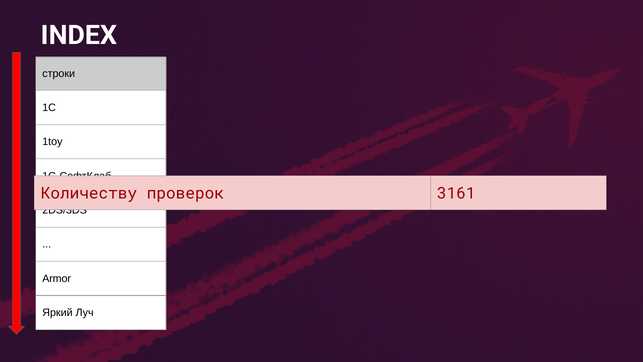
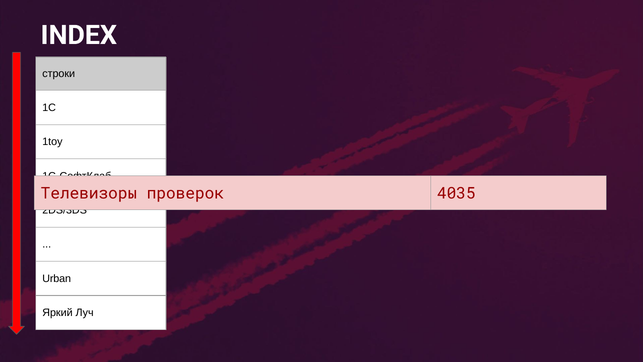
Количеству: Количеству -> Телевизоры
3161: 3161 -> 4035
Armor: Armor -> Urban
